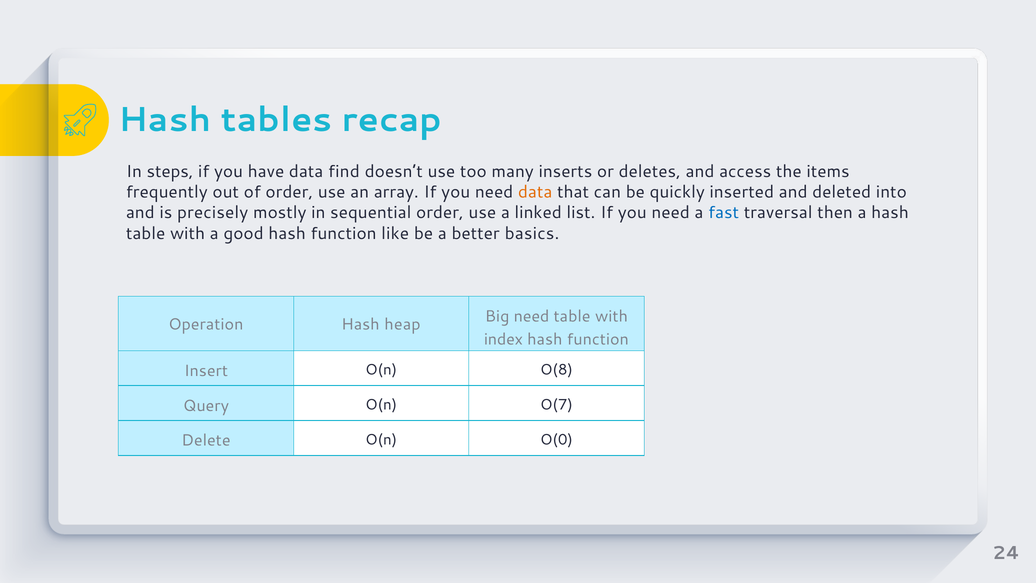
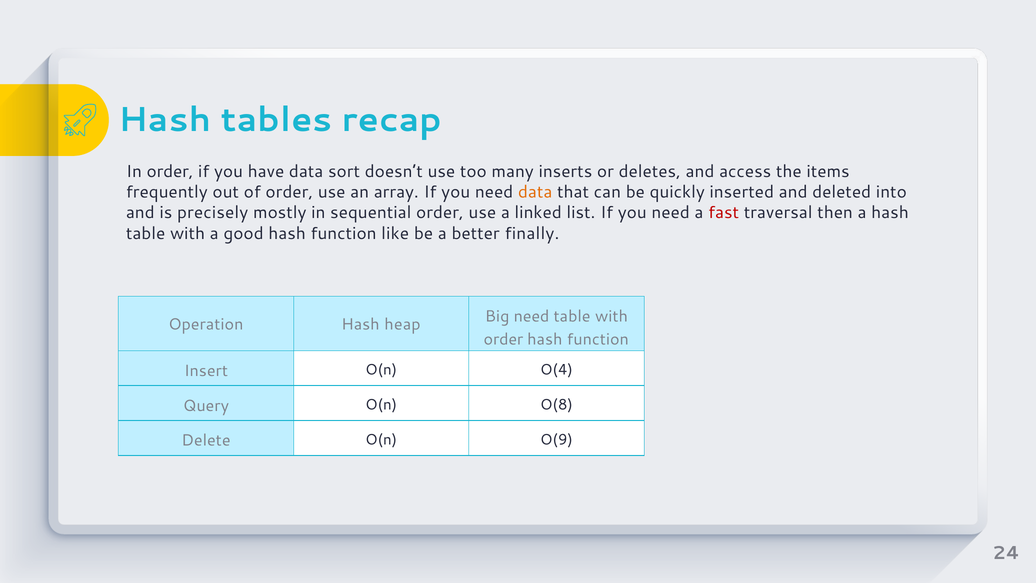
In steps: steps -> order
find: find -> sort
fast colour: blue -> red
basics: basics -> finally
index at (503, 339): index -> order
O(8: O(8 -> O(4
O(7: O(7 -> O(8
O(0: O(0 -> O(9
